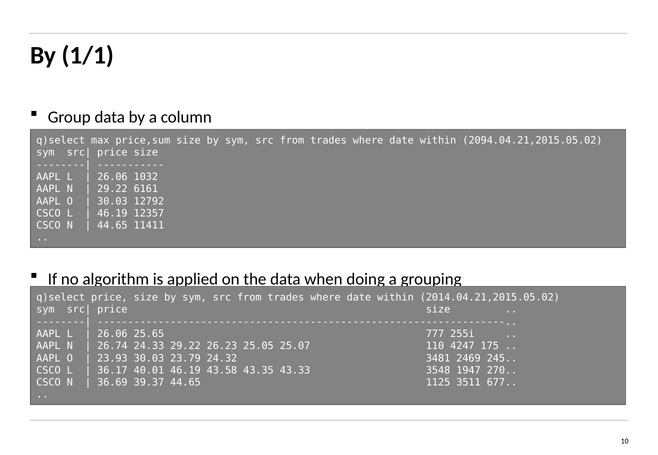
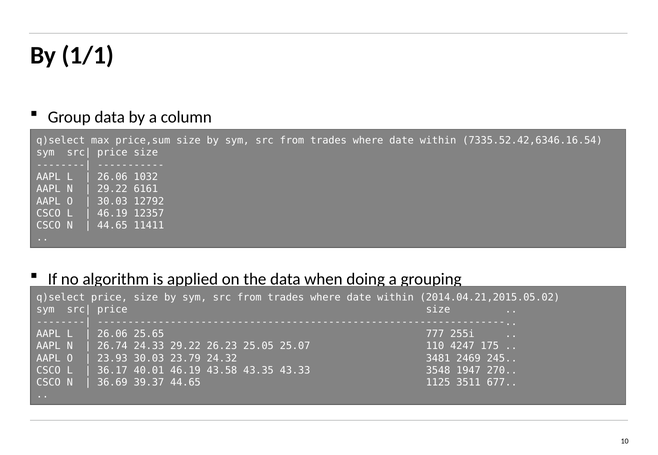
2094.04.21,2015.05.02: 2094.04.21,2015.05.02 -> 7335.52.42,6346.16.54
